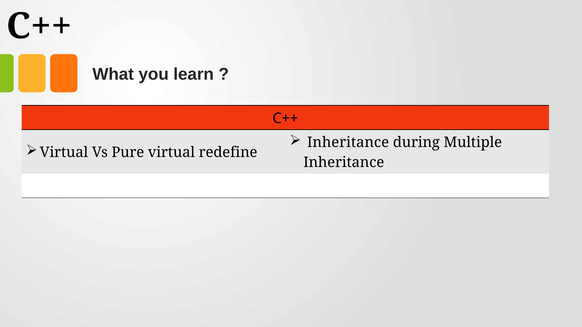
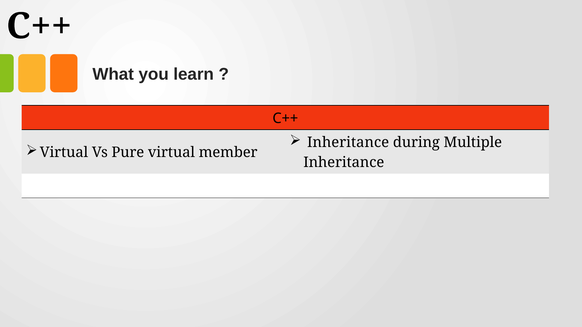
redefine: redefine -> member
